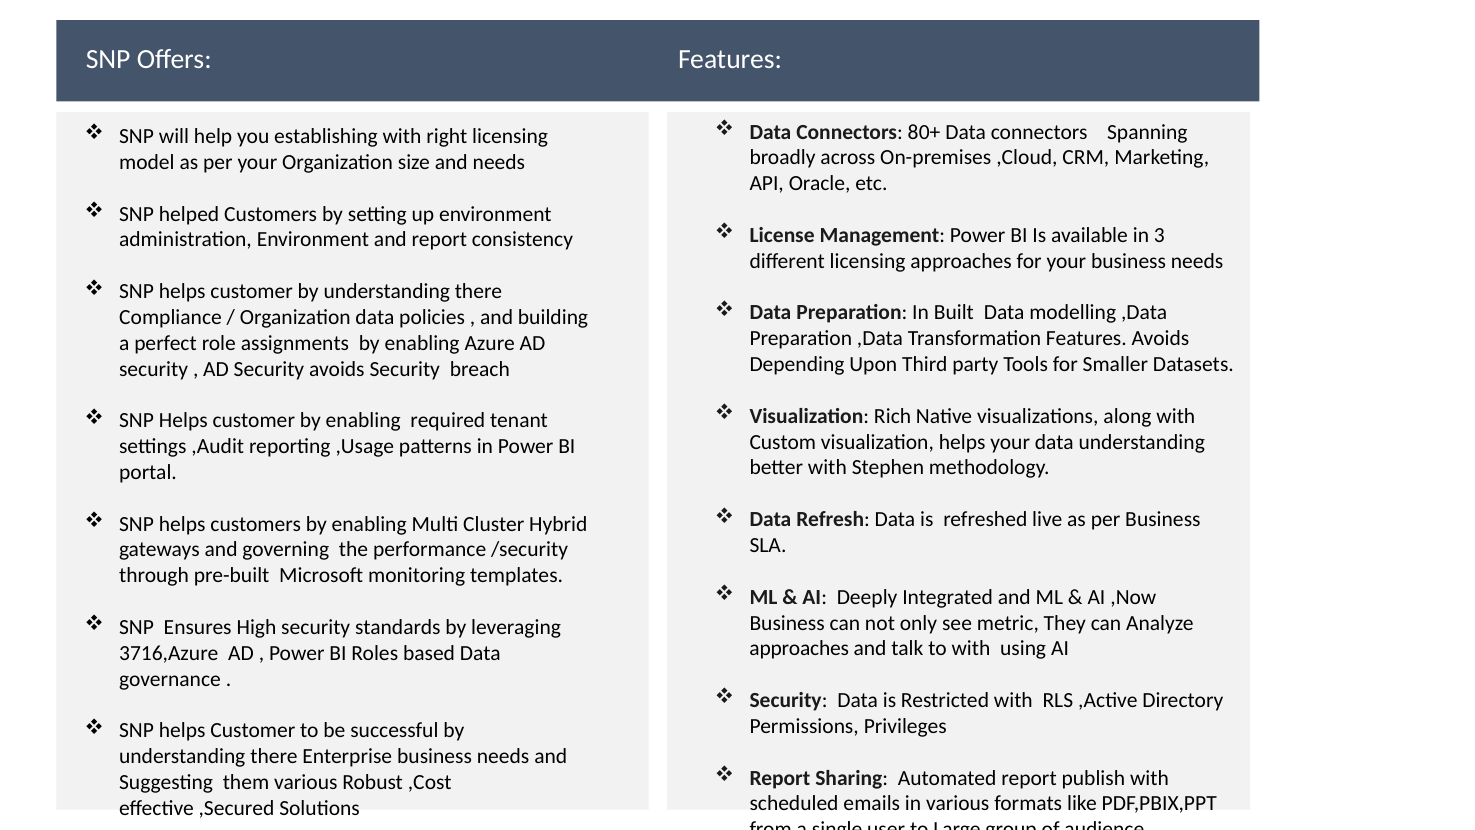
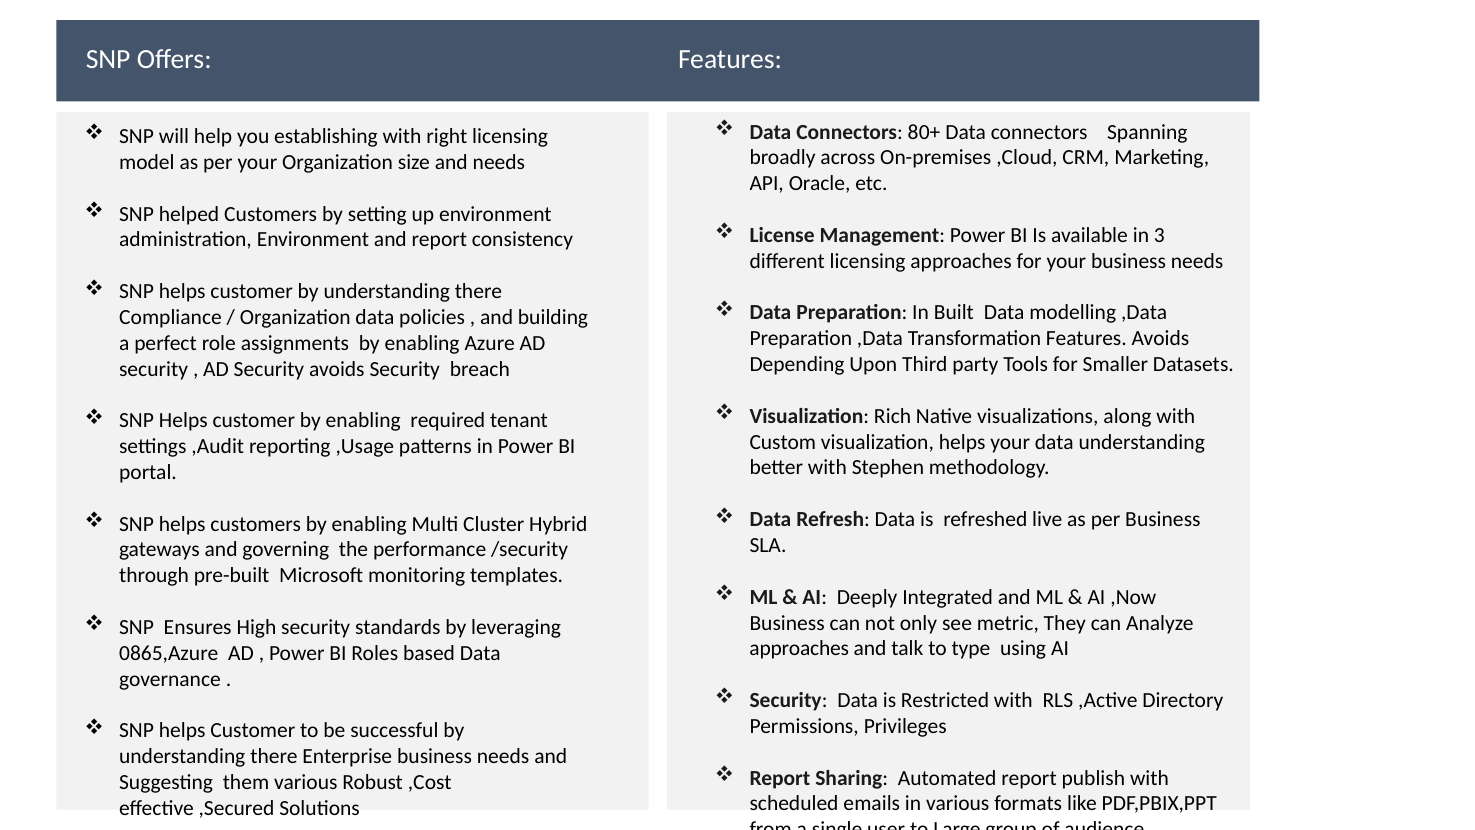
to with: with -> type
3716,Azure: 3716,Azure -> 0865,Azure
